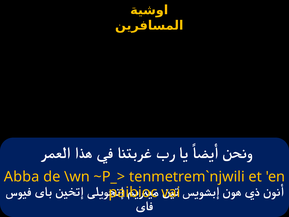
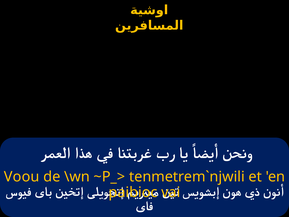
Abba: Abba -> Voou
